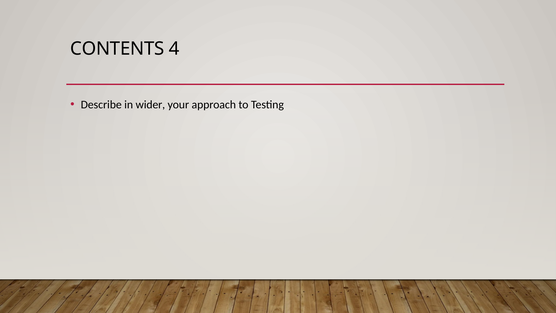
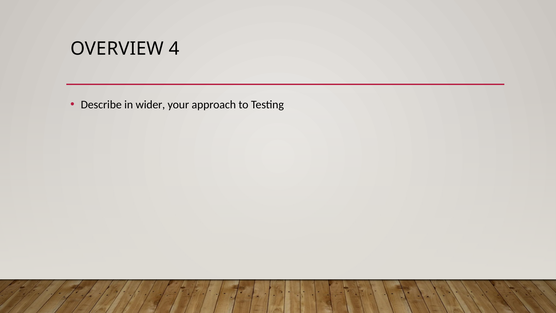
CONTENTS: CONTENTS -> OVERVIEW
